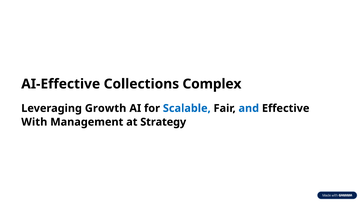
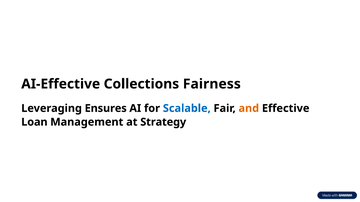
Complex: Complex -> Fairness
Growth: Growth -> Ensures
and colour: blue -> orange
With: With -> Loan
